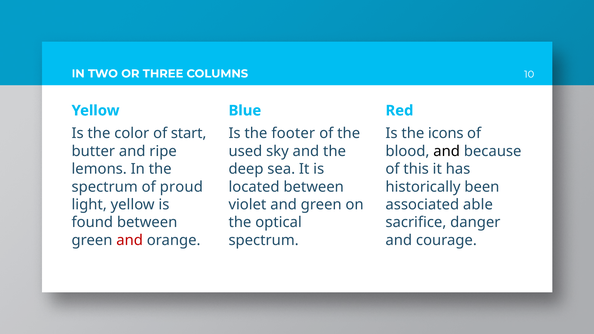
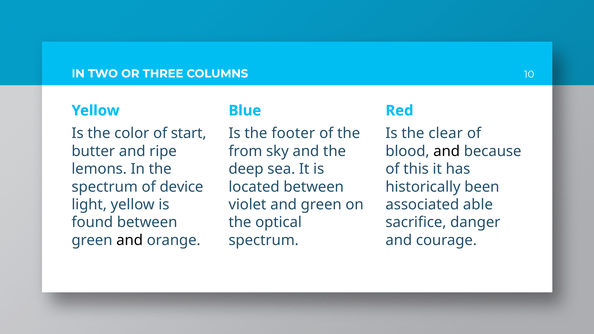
icons: icons -> clear
used: used -> from
proud: proud -> device
and at (130, 240) colour: red -> black
